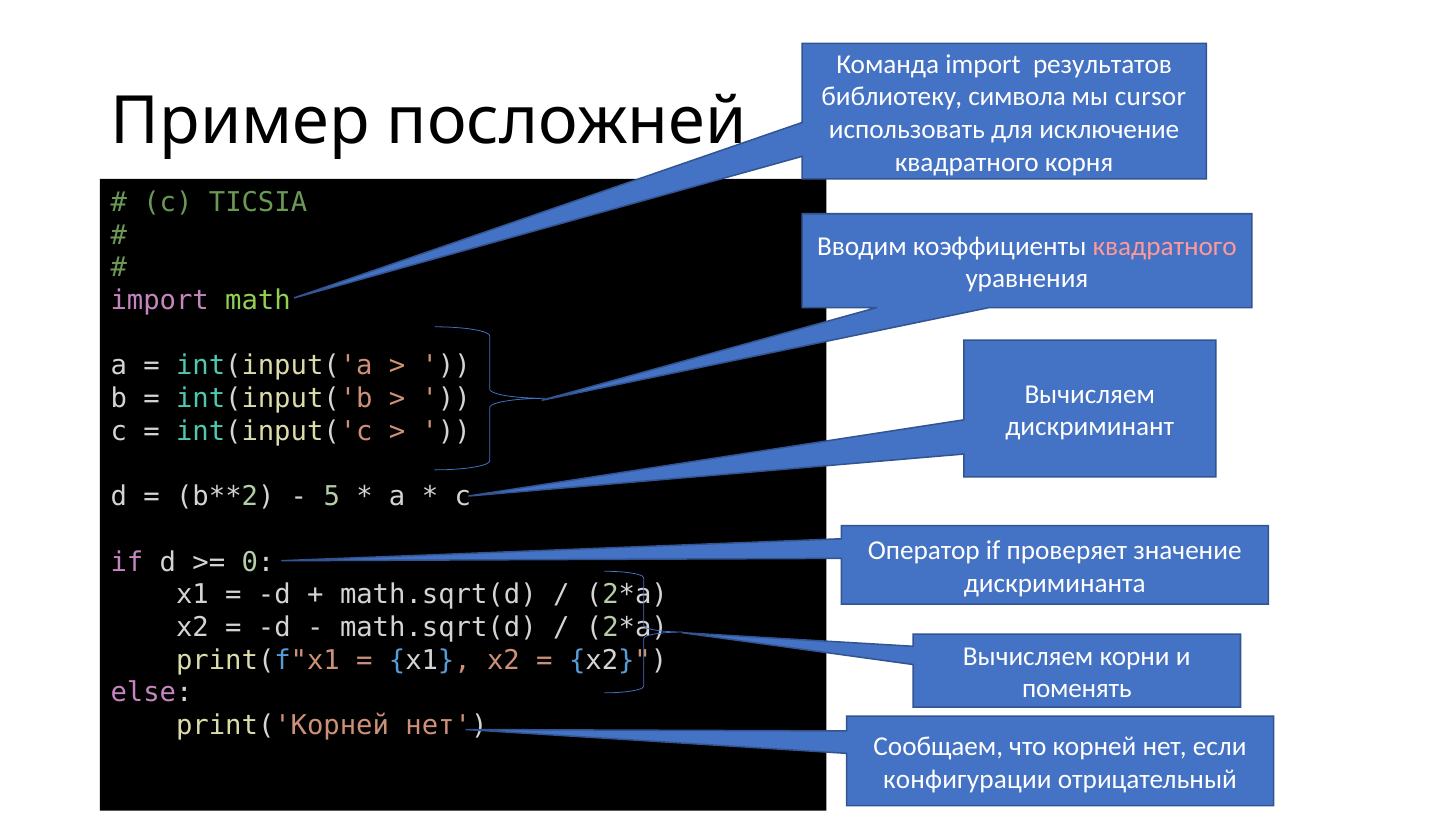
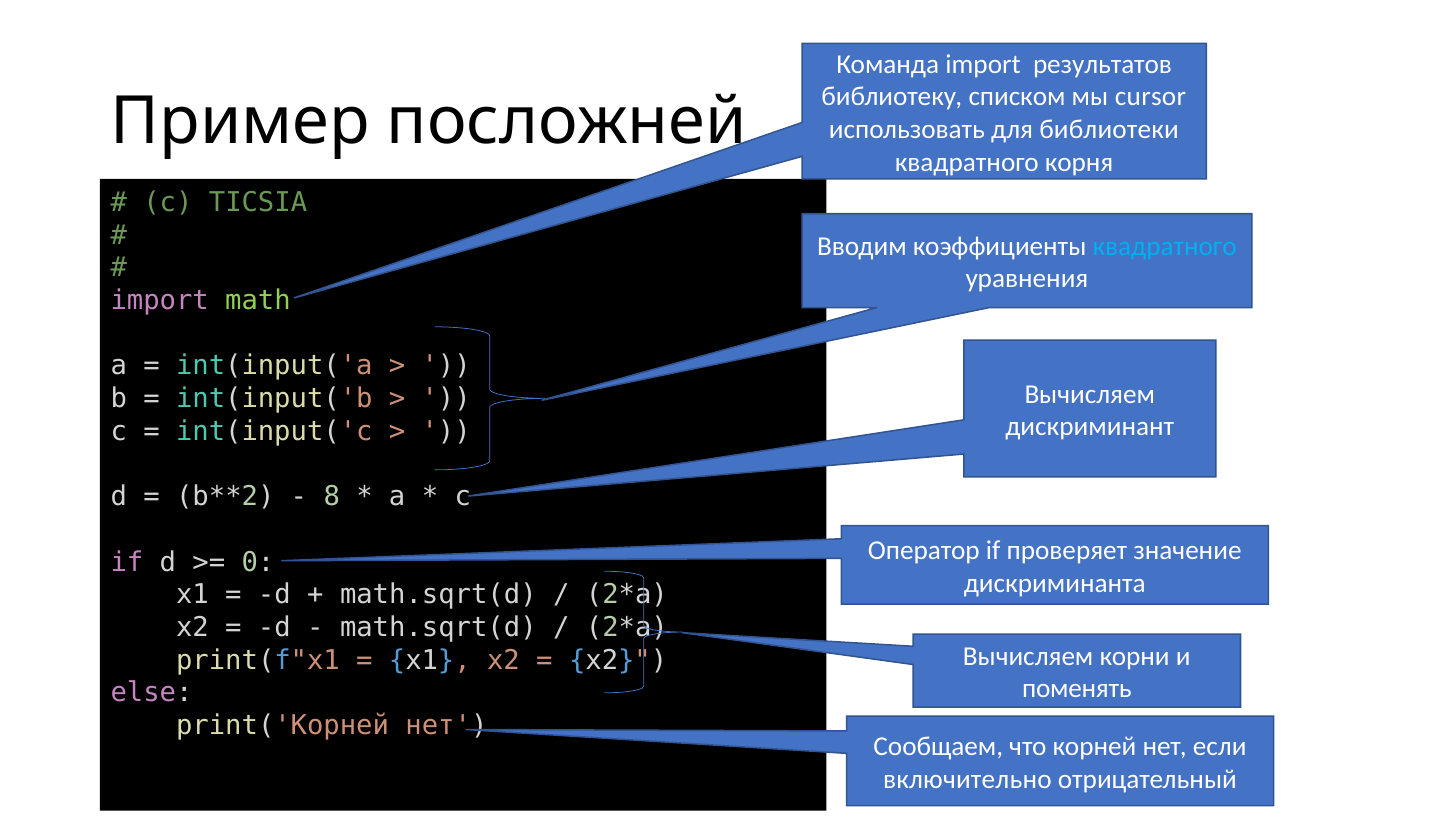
символа: символа -> списком
исключение: исключение -> библиотеки
квадратного at (1165, 246) colour: pink -> light blue
5: 5 -> 8
конфигурации: конфигурации -> включительно
